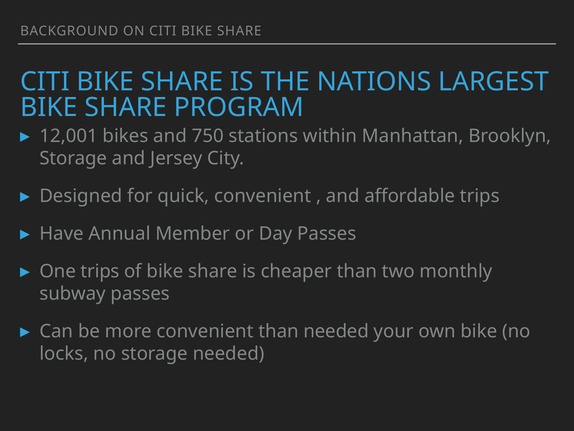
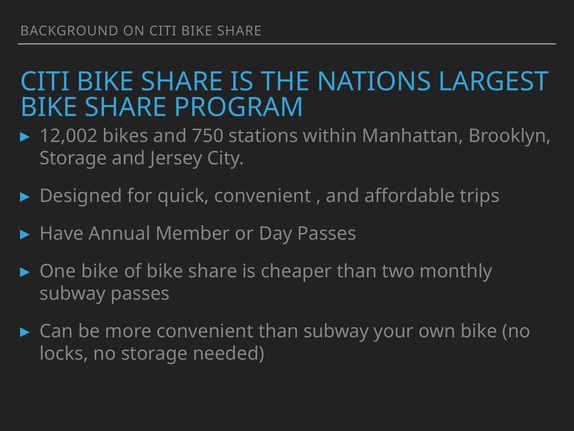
12,001: 12,001 -> 12,002
One trips: trips -> bike
than needed: needed -> subway
